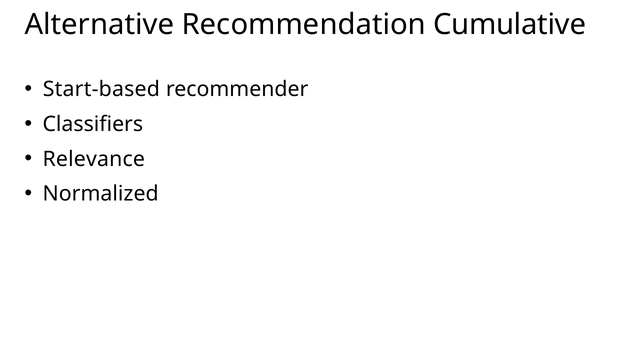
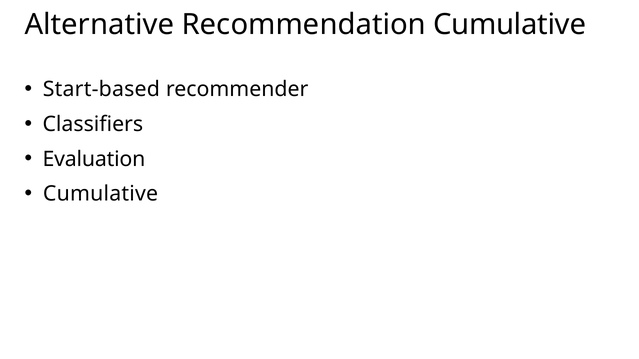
Relevance: Relevance -> Evaluation
Normalized at (101, 194): Normalized -> Cumulative
